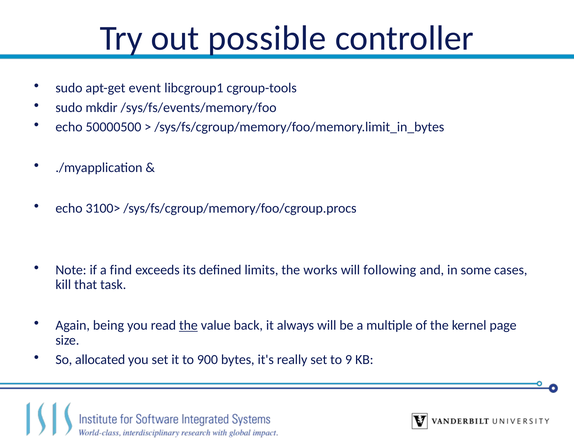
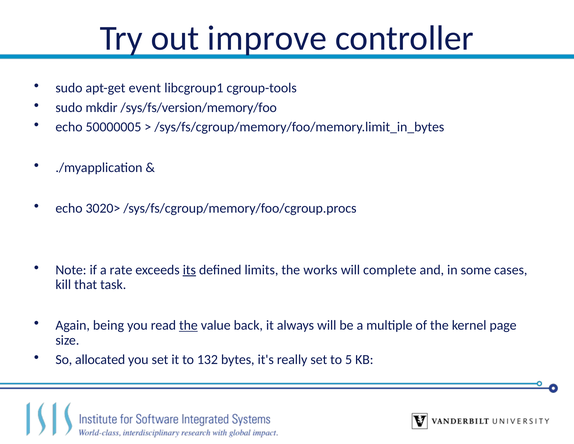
possible: possible -> improve
/sys/fs/events/memory/foo: /sys/fs/events/memory/foo -> /sys/fs/version/memory/foo
50000500: 50000500 -> 50000005
3100>: 3100> -> 3020>
find: find -> rate
its underline: none -> present
following: following -> complete
900: 900 -> 132
9: 9 -> 5
